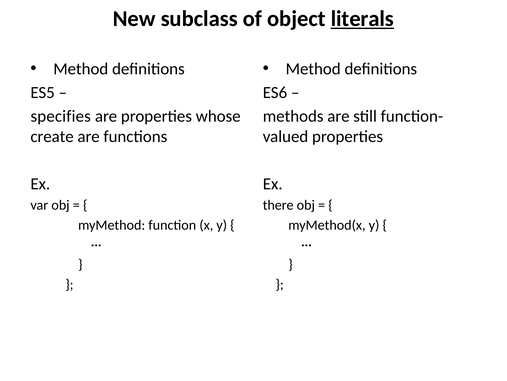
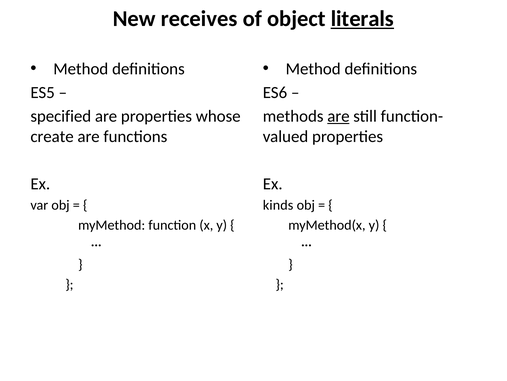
subclass: subclass -> receives
specifies: specifies -> specified
are at (338, 116) underline: none -> present
there: there -> kinds
